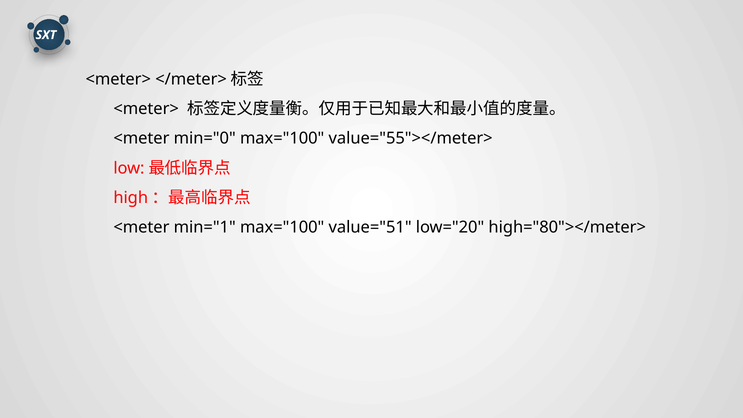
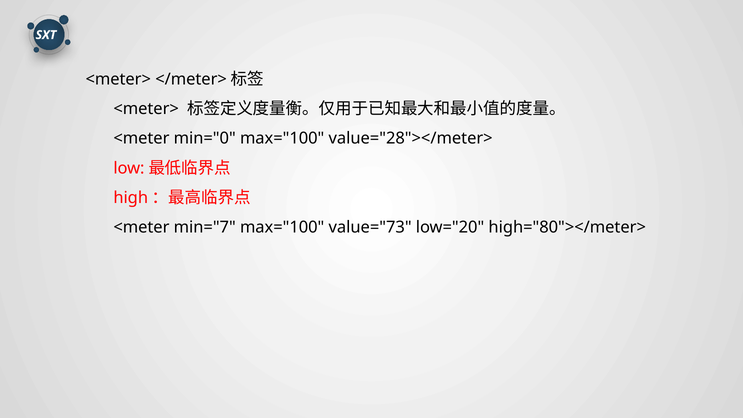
value="55"></meter>: value="55"></meter> -> value="28"></meter>
min="1: min="1 -> min="7
value="51: value="51 -> value="73
